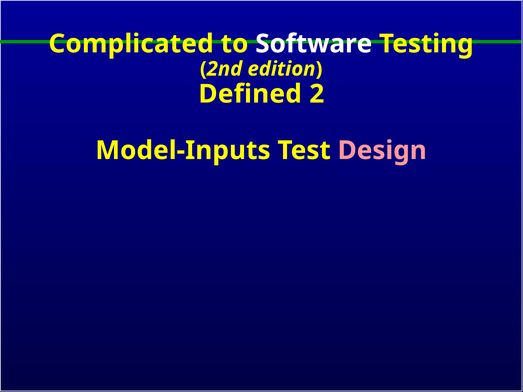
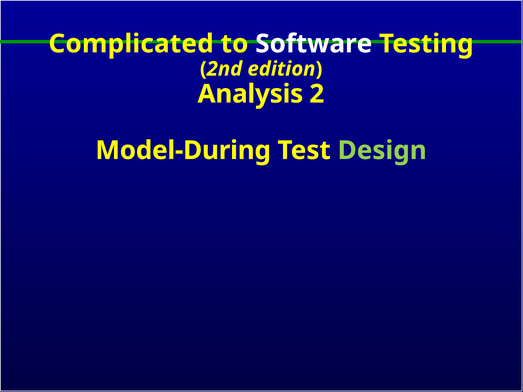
Defined: Defined -> Analysis
Model-Inputs: Model-Inputs -> Model-During
Design colour: pink -> light green
